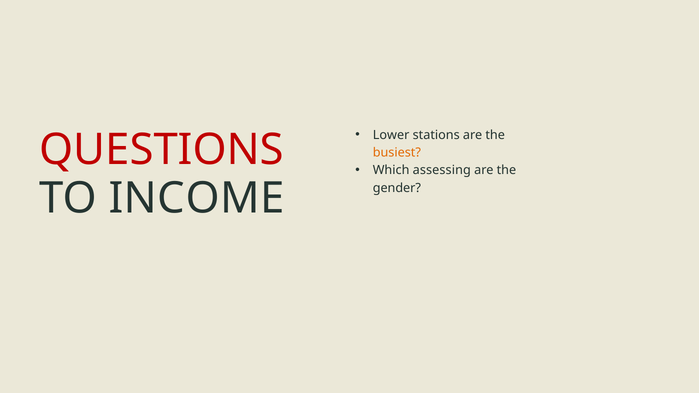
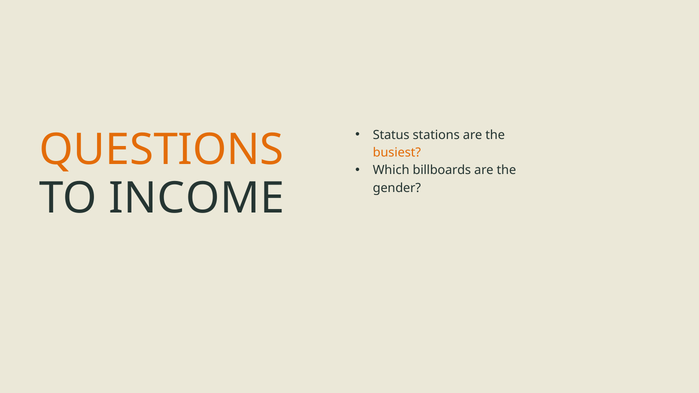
Lower: Lower -> Status
QUESTIONS colour: red -> orange
assessing: assessing -> billboards
